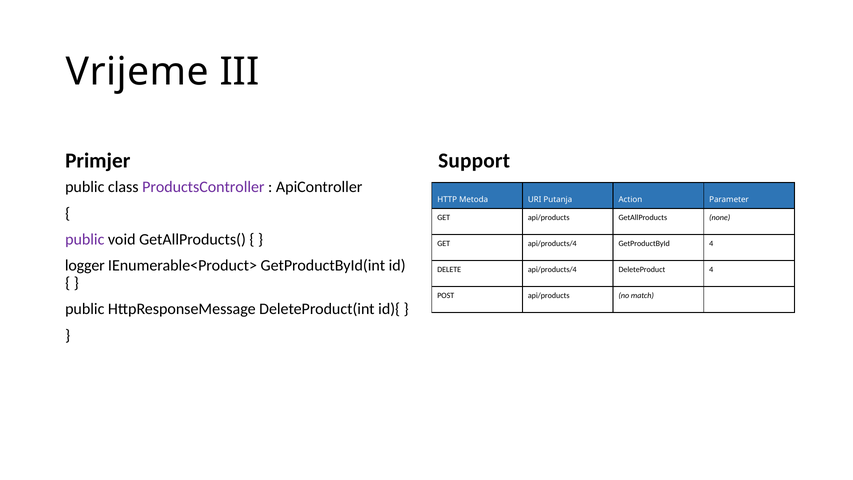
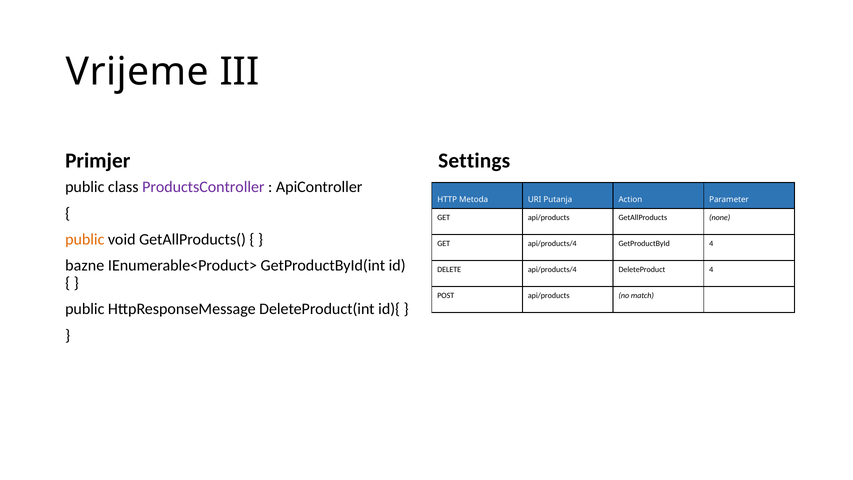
Support: Support -> Settings
public at (85, 239) colour: purple -> orange
logger: logger -> bazne
